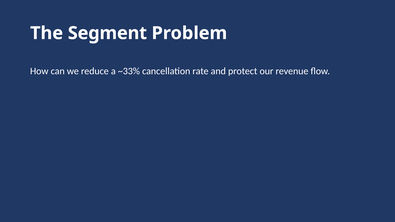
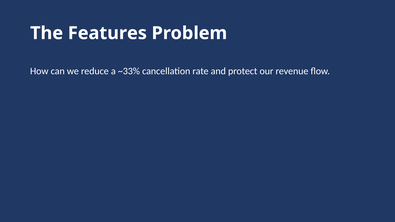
Segment: Segment -> Features
